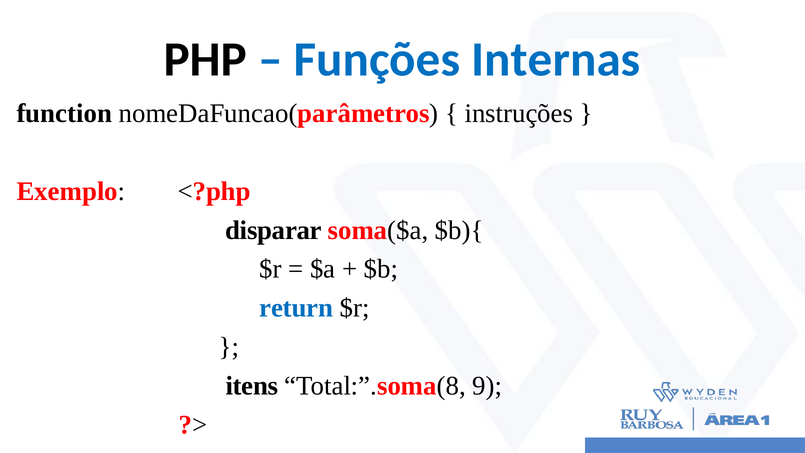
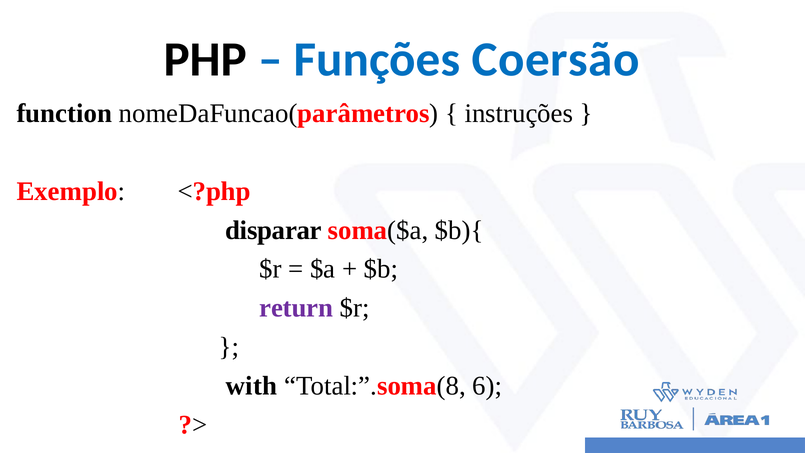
Internas: Internas -> Coersão
return colour: blue -> purple
itens: itens -> with
9: 9 -> 6
